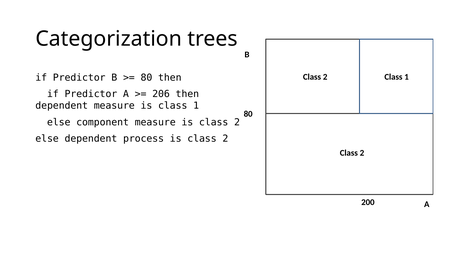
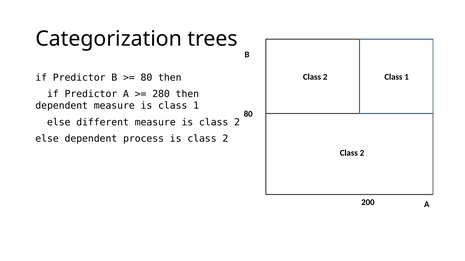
206: 206 -> 280
component: component -> different
